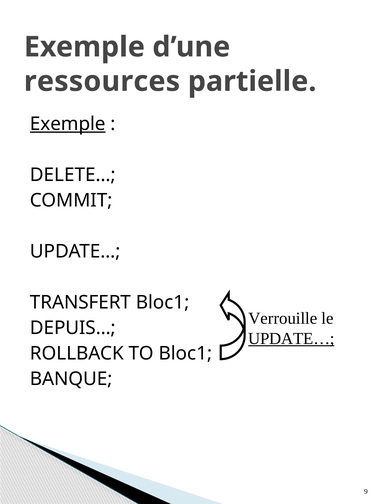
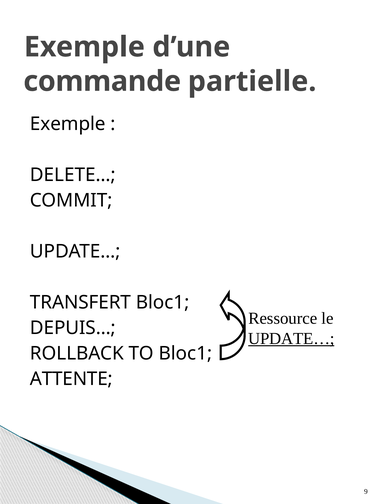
ressources: ressources -> commande
Exemple at (68, 124) underline: present -> none
Verrouille: Verrouille -> Ressource
BANQUE: BANQUE -> ATTENTE
